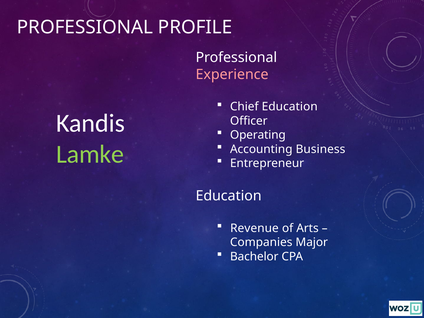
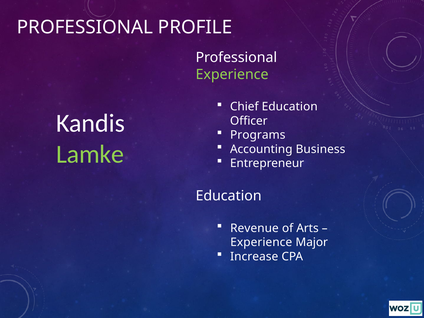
Experience at (232, 74) colour: pink -> light green
Operating: Operating -> Programs
Companies at (261, 242): Companies -> Experience
Bachelor: Bachelor -> Increase
